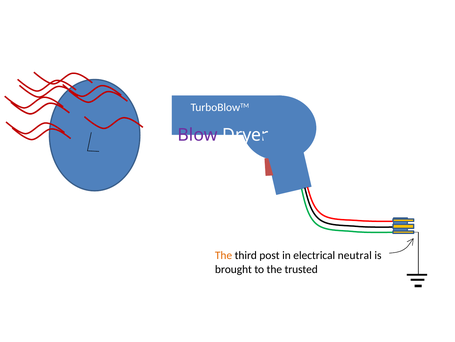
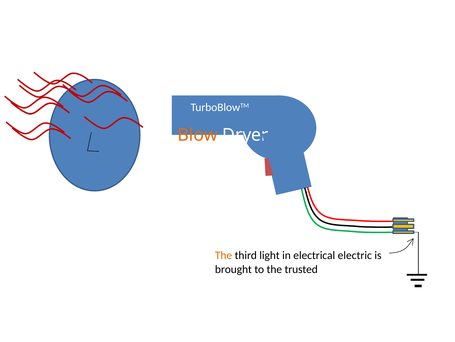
Blow colour: purple -> orange
post: post -> light
neutral: neutral -> electric
